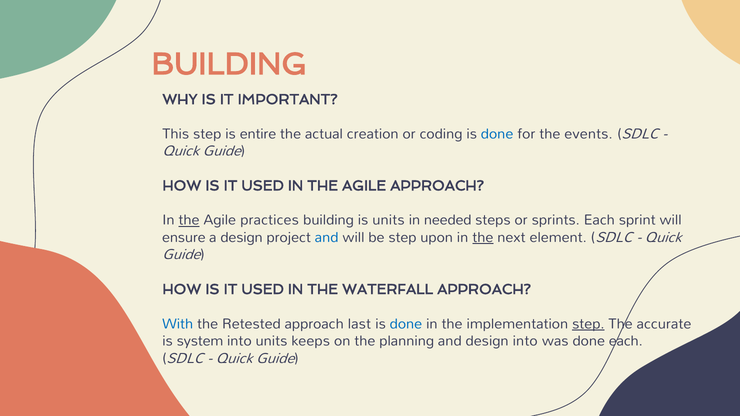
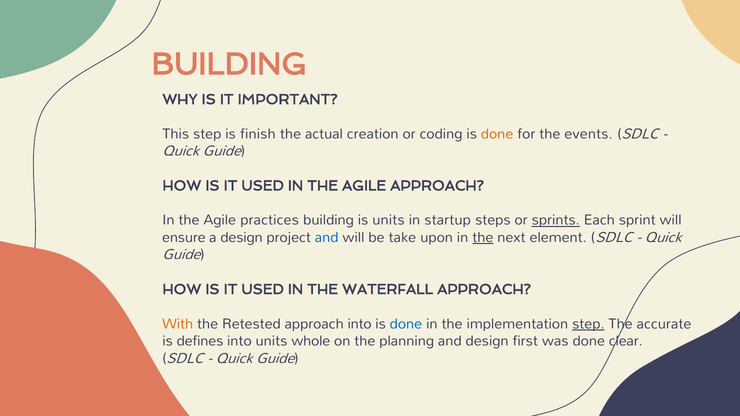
entire: entire -> finish
done at (497, 134) colour: blue -> orange
the at (189, 220) underline: present -> none
needed: needed -> startup
sprints underline: none -> present
be step: step -> take
With colour: blue -> orange
approach last: last -> into
system: system -> defines
keeps: keeps -> whole
design into: into -> first
done each: each -> clear
